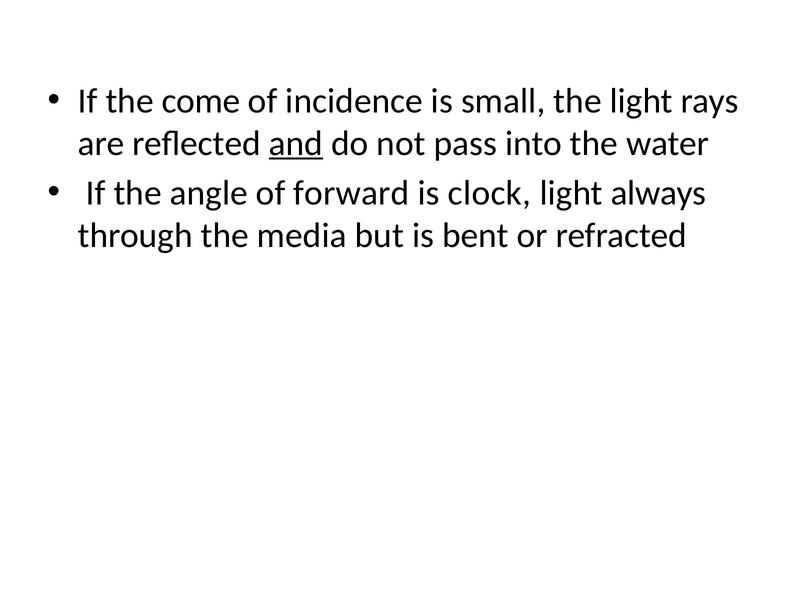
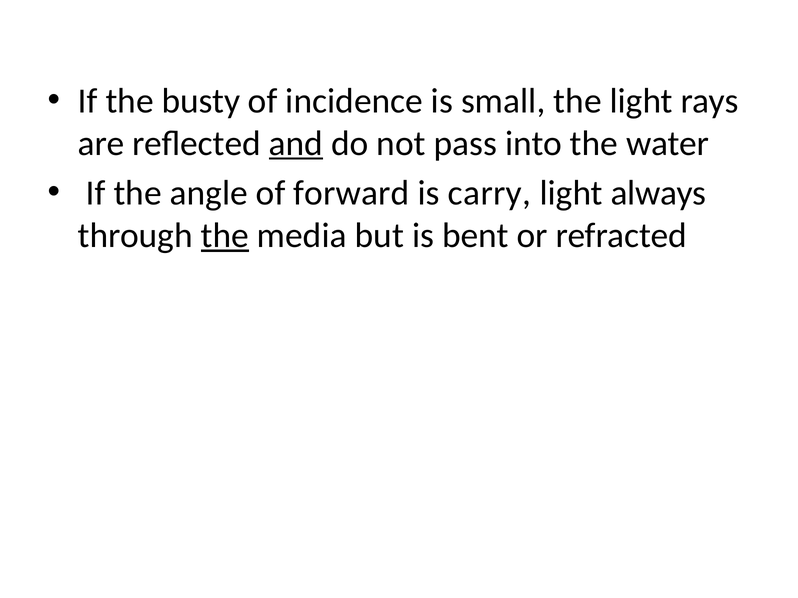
come: come -> busty
clock: clock -> carry
the at (225, 236) underline: none -> present
